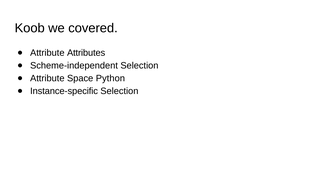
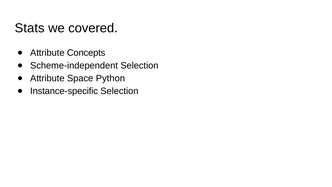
Koob: Koob -> Stats
Attributes: Attributes -> Concepts
